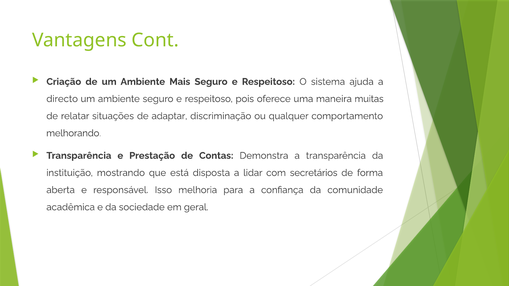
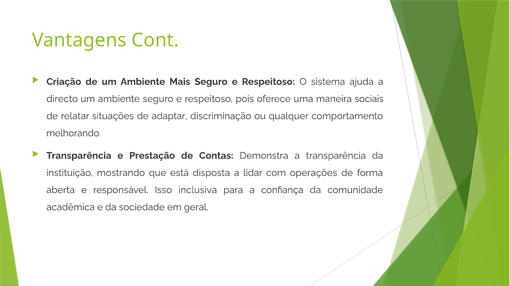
muitas: muitas -> sociais
secretários: secretários -> operações
melhoria: melhoria -> inclusiva
